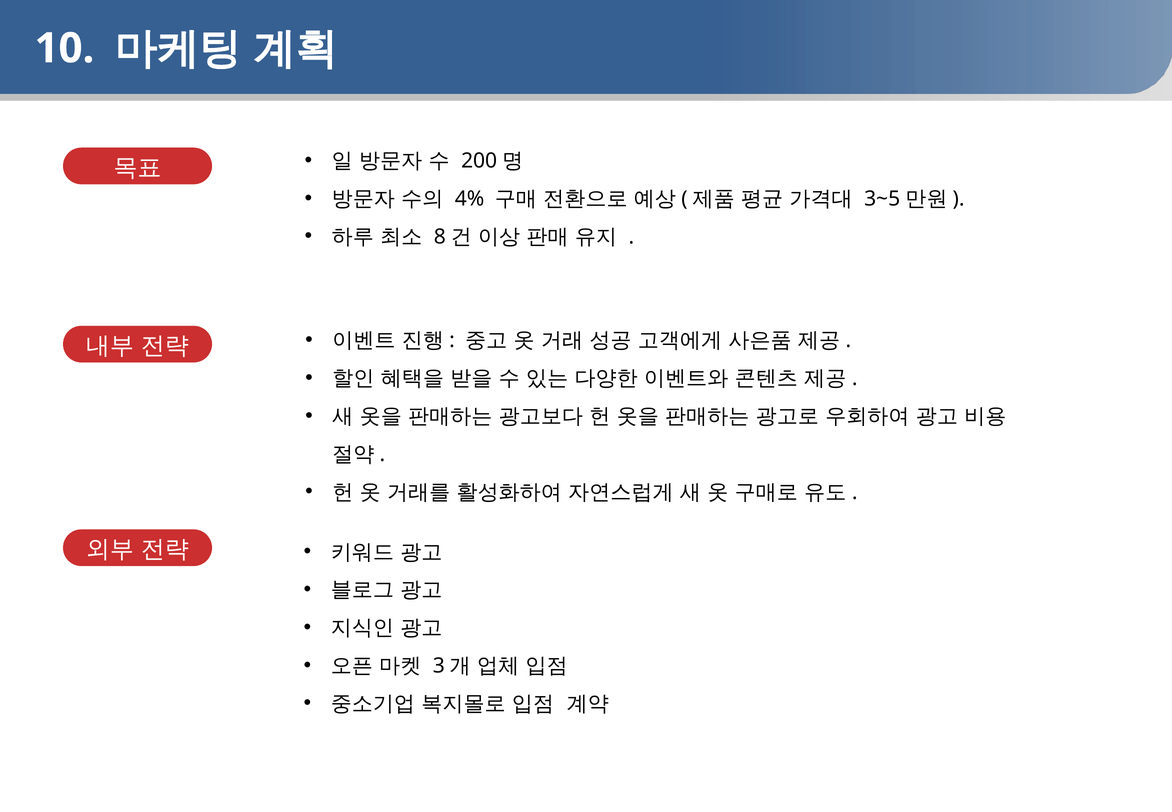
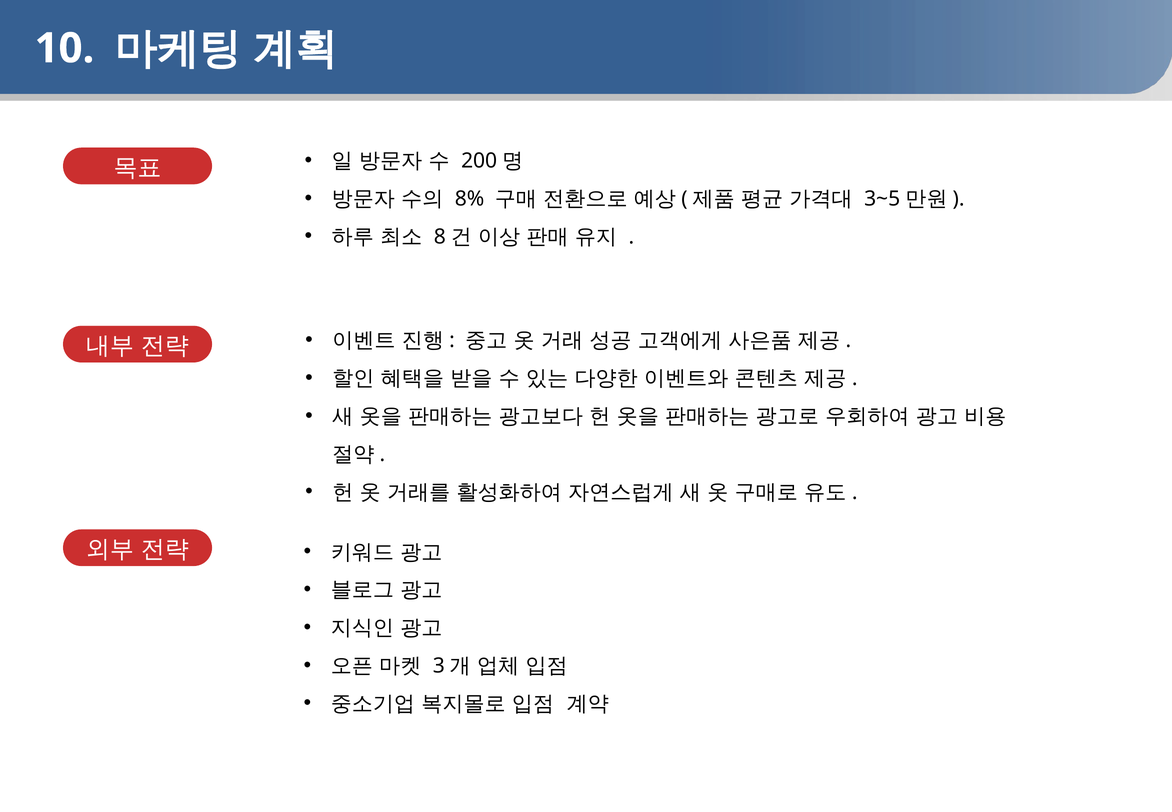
4%: 4% -> 8%
